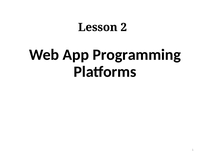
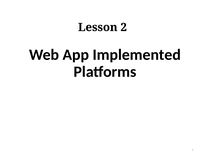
Programming: Programming -> Implemented
